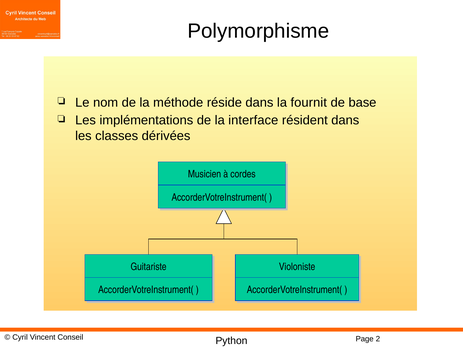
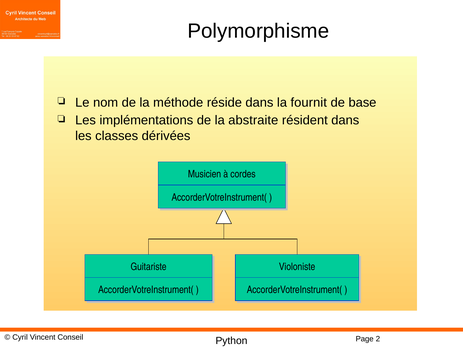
interface: interface -> abstraite
